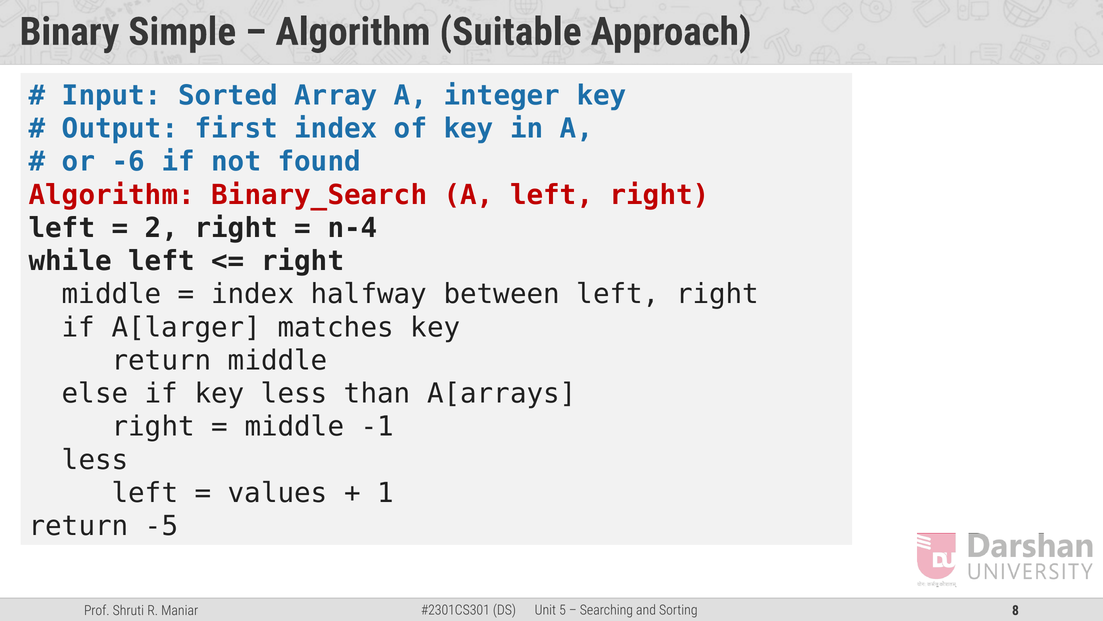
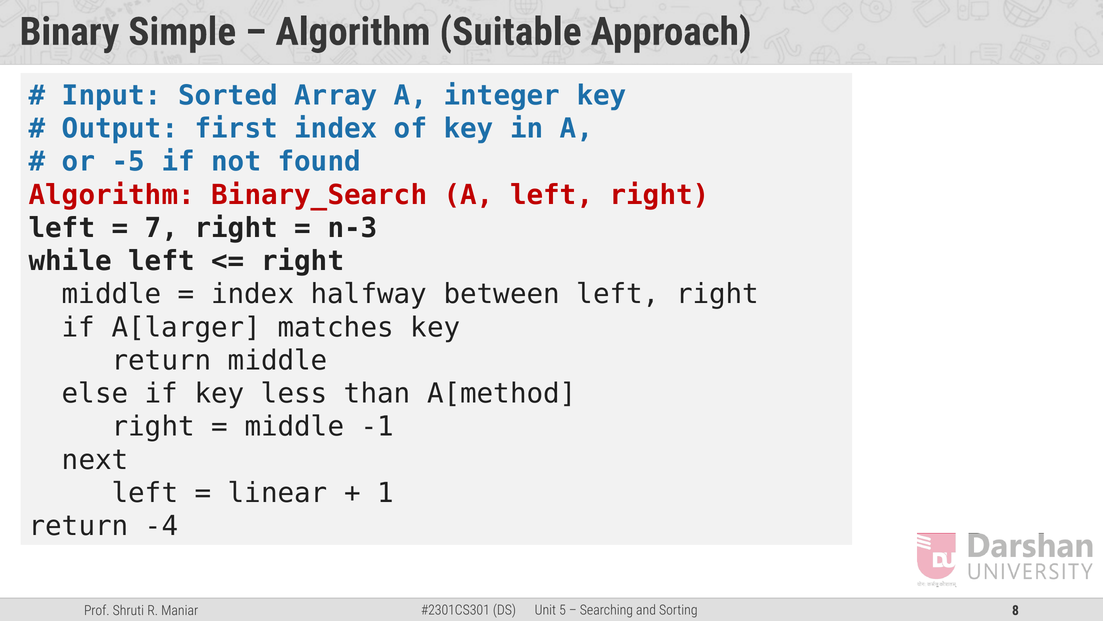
-6: -6 -> -5
2: 2 -> 7
n-4: n-4 -> n-3
A[arrays: A[arrays -> A[method
less at (95, 459): less -> next
values: values -> linear
-5: -5 -> -4
